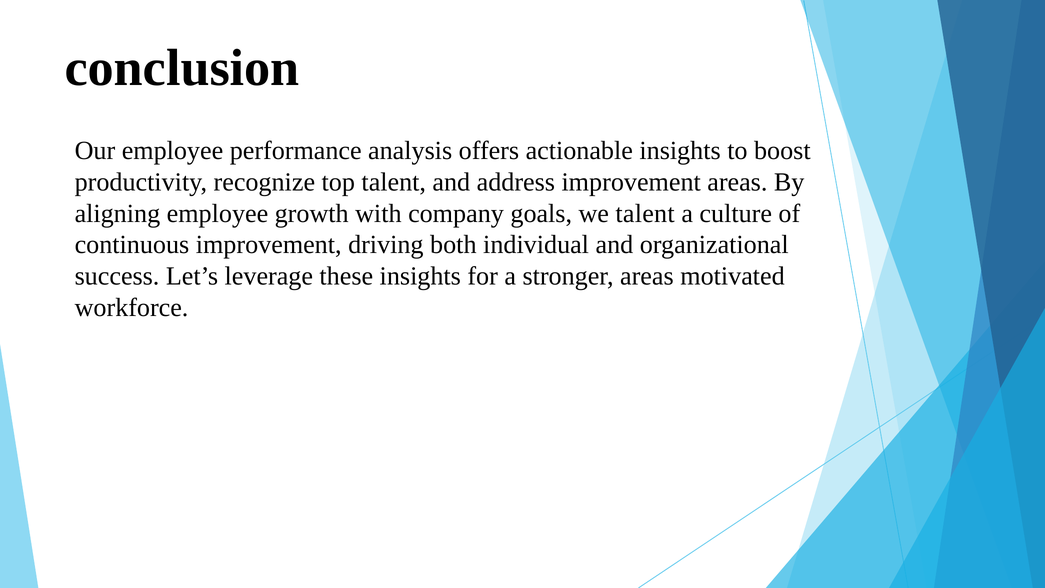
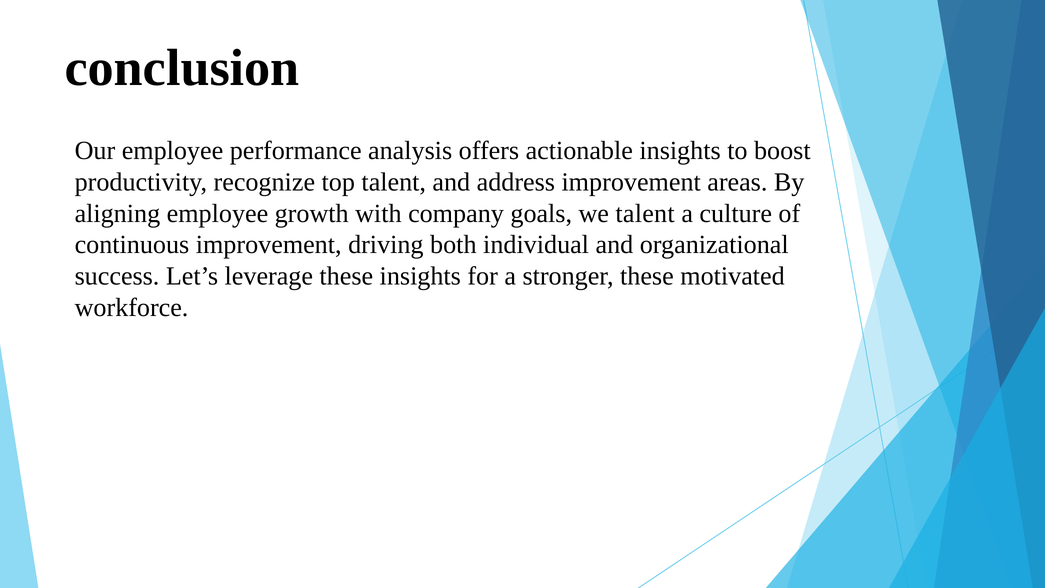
stronger areas: areas -> these
